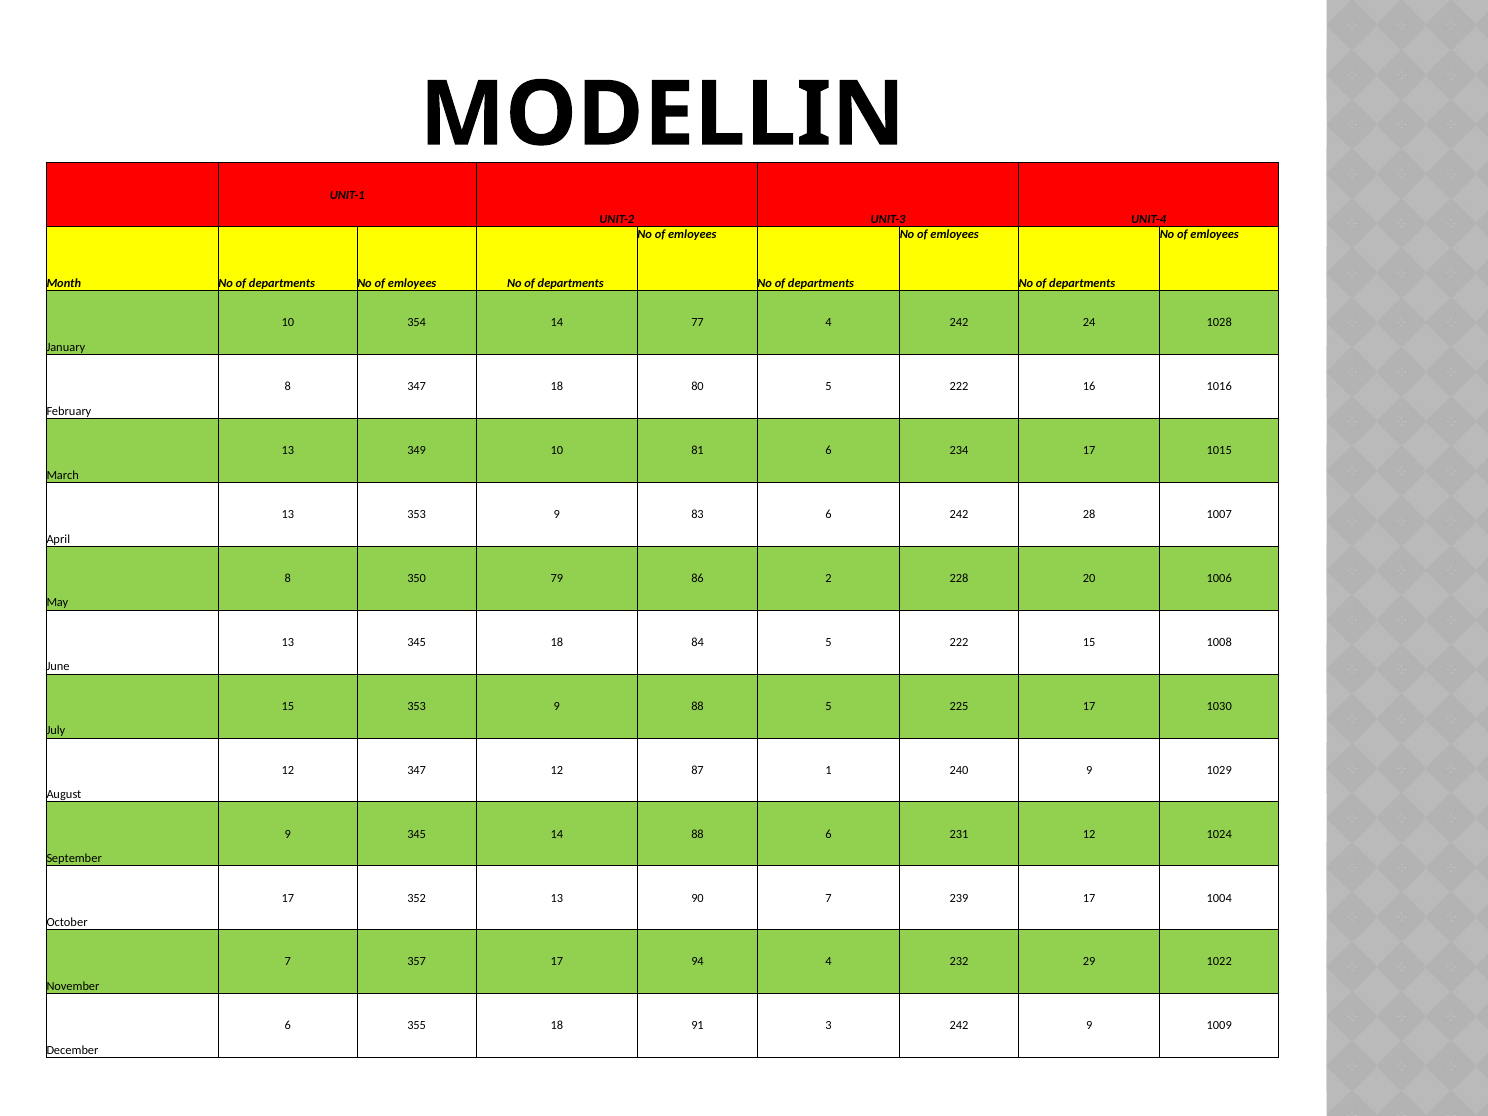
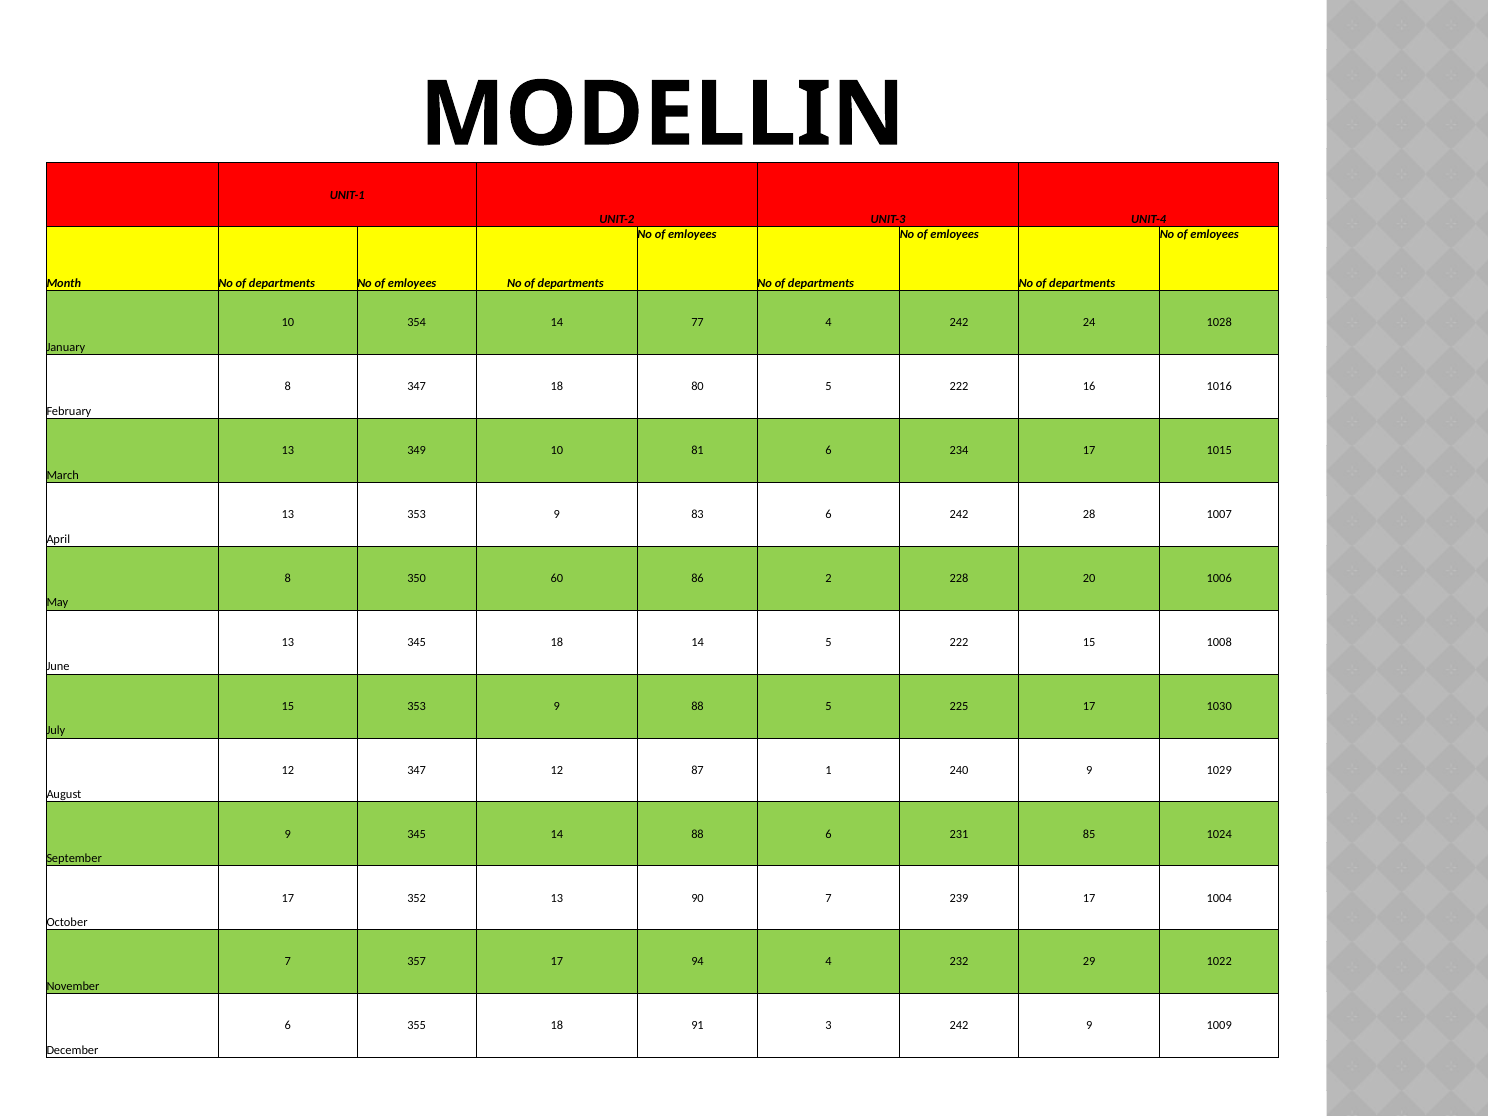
79: 79 -> 60
18 84: 84 -> 14
231 12: 12 -> 85
